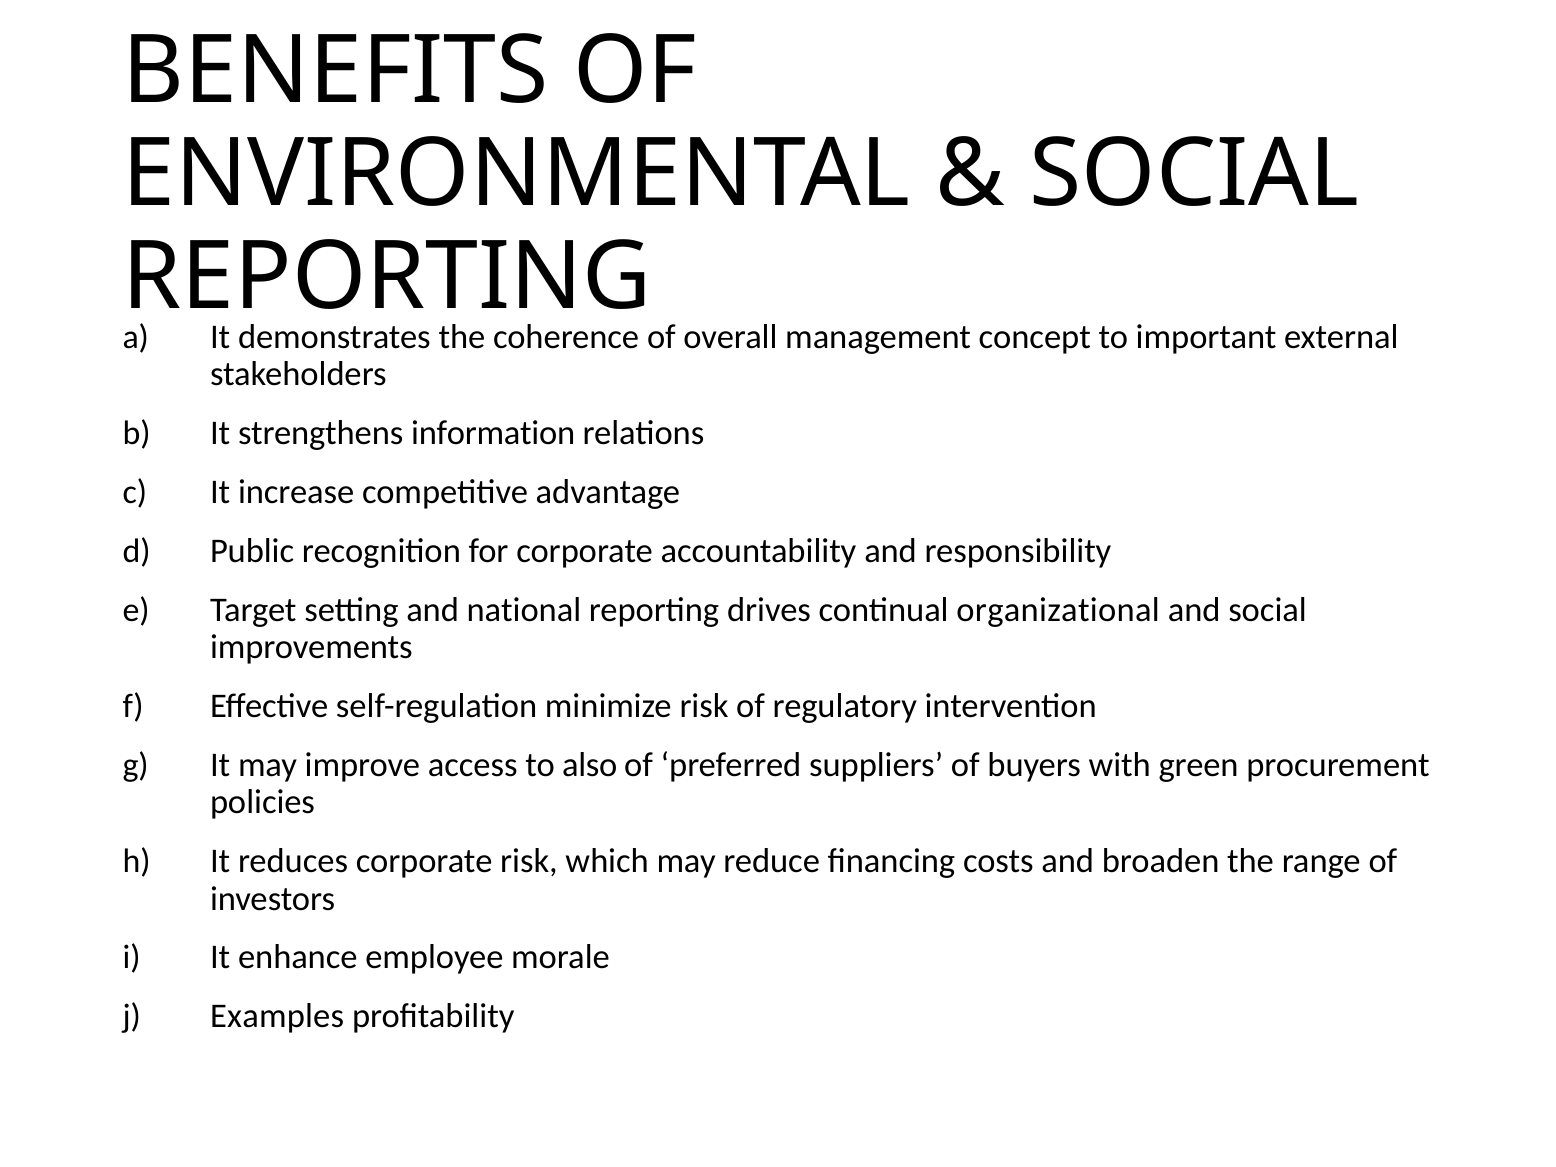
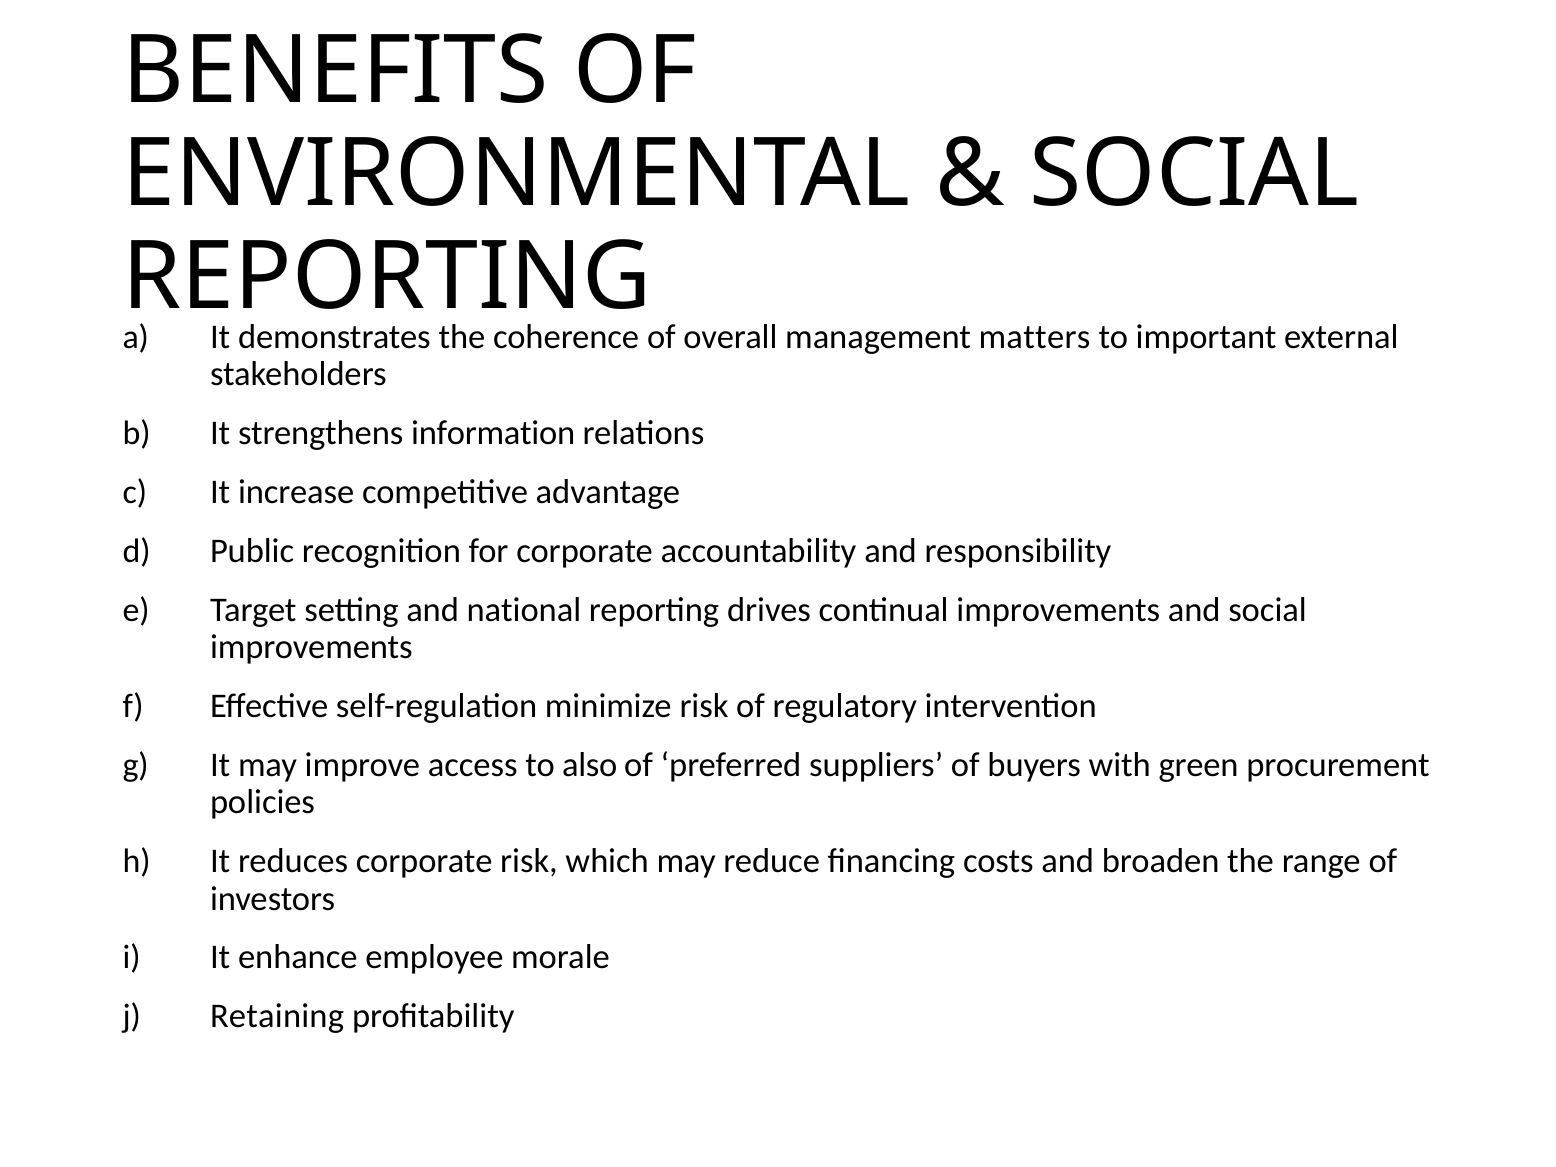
concept: concept -> matters
continual organizational: organizational -> improvements
Examples: Examples -> Retaining
